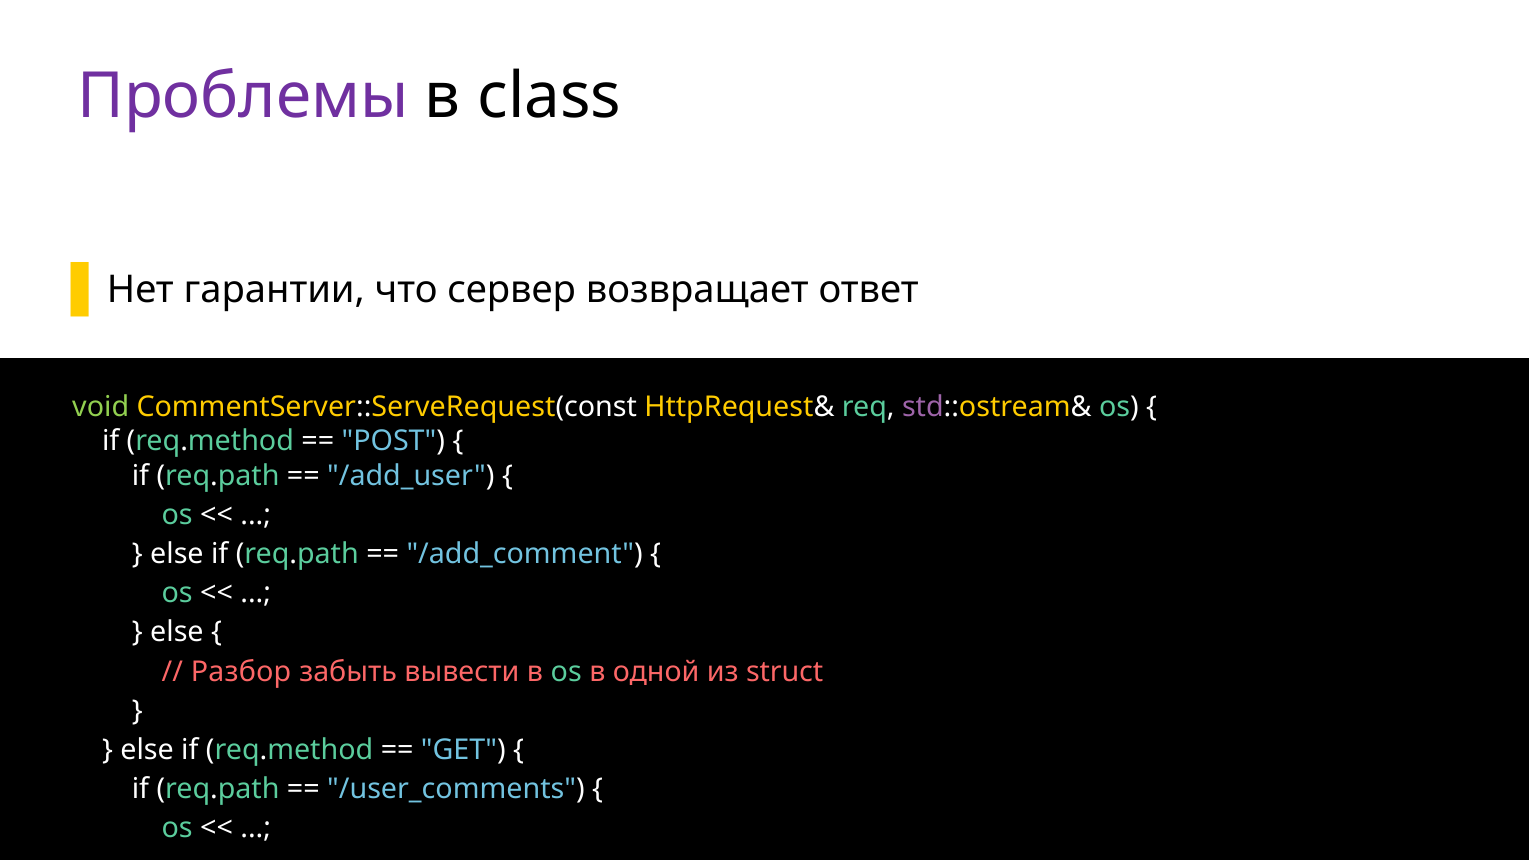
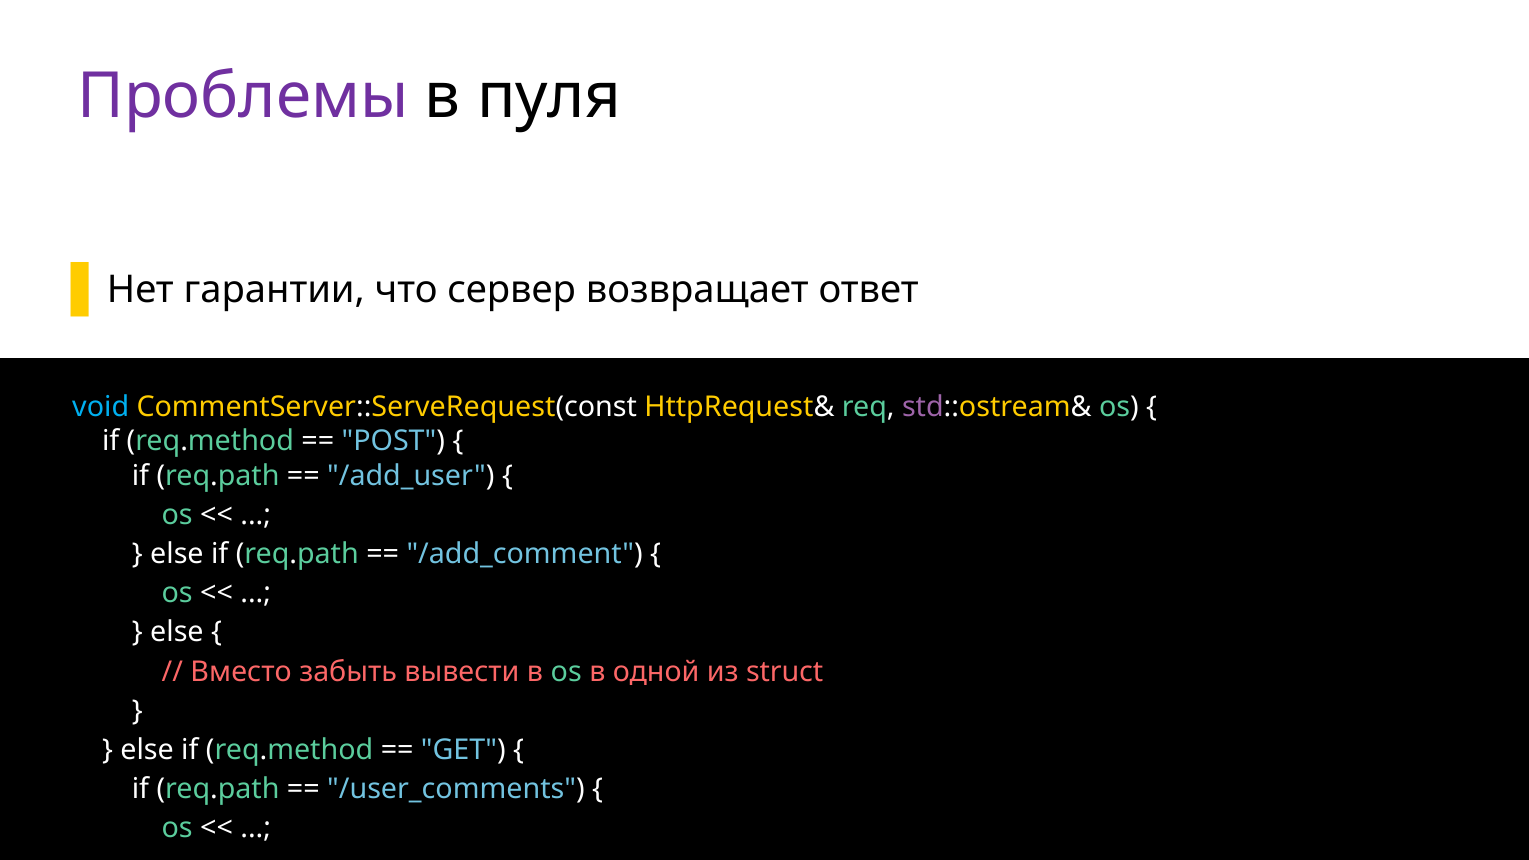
class: class -> пуля
void colour: light green -> light blue
Разбор: Разбор -> Вместо
